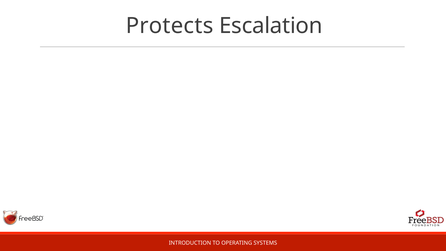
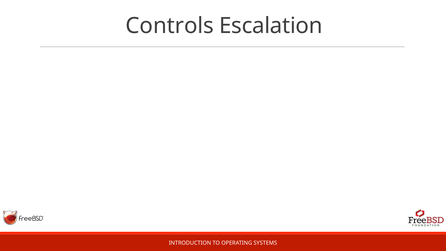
Protects: Protects -> Controls
